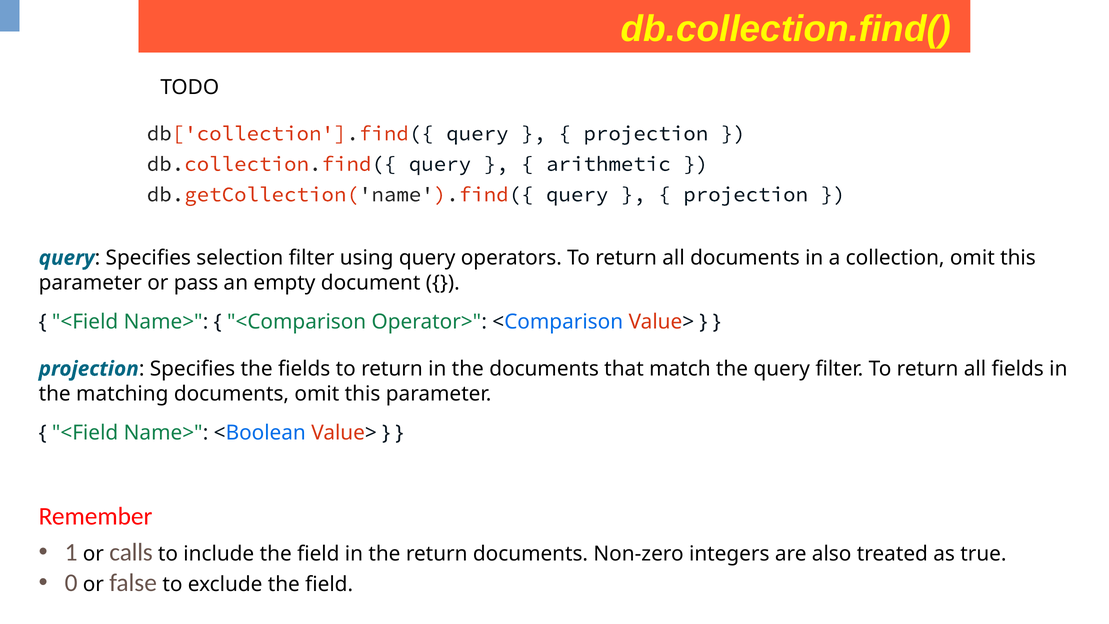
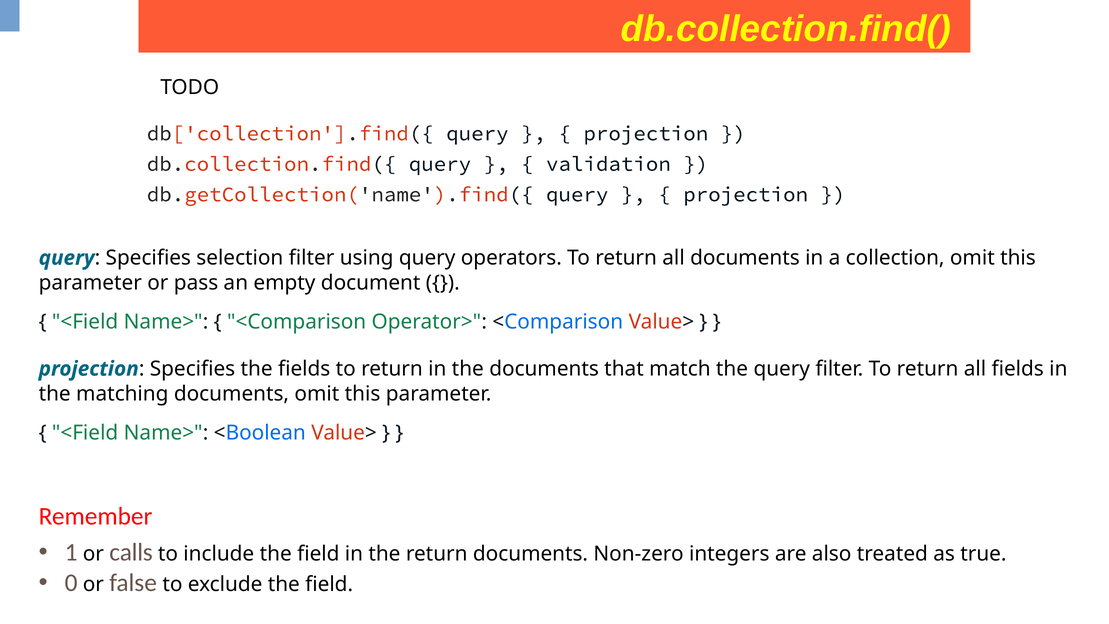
arithmetic: arithmetic -> validation
